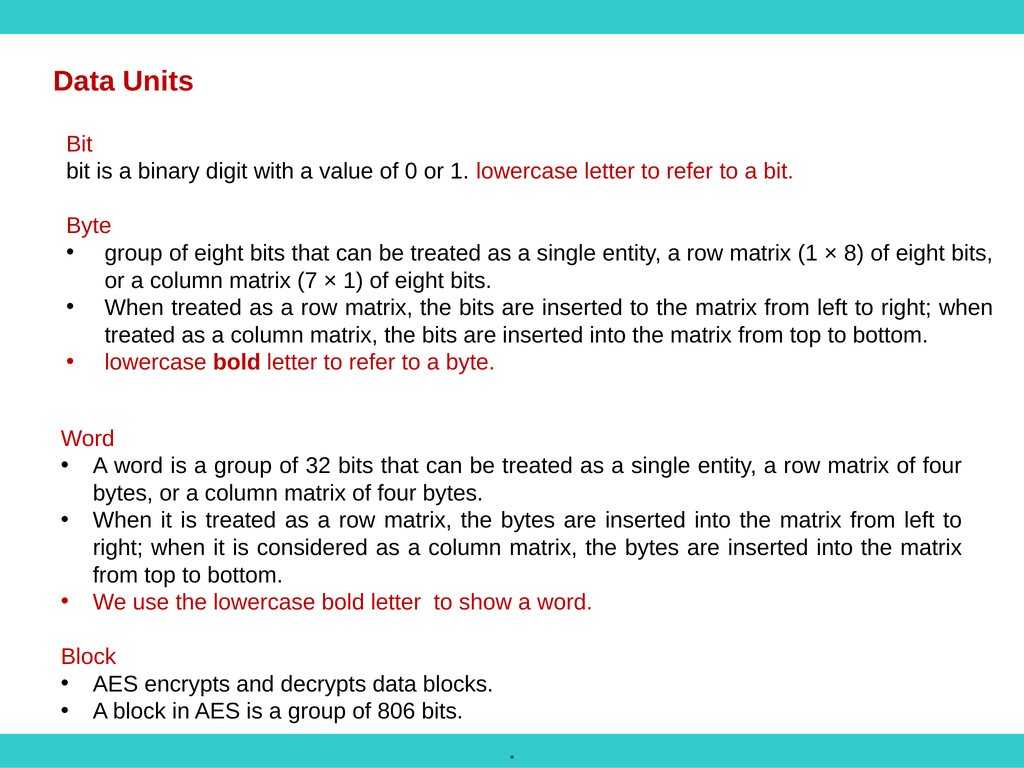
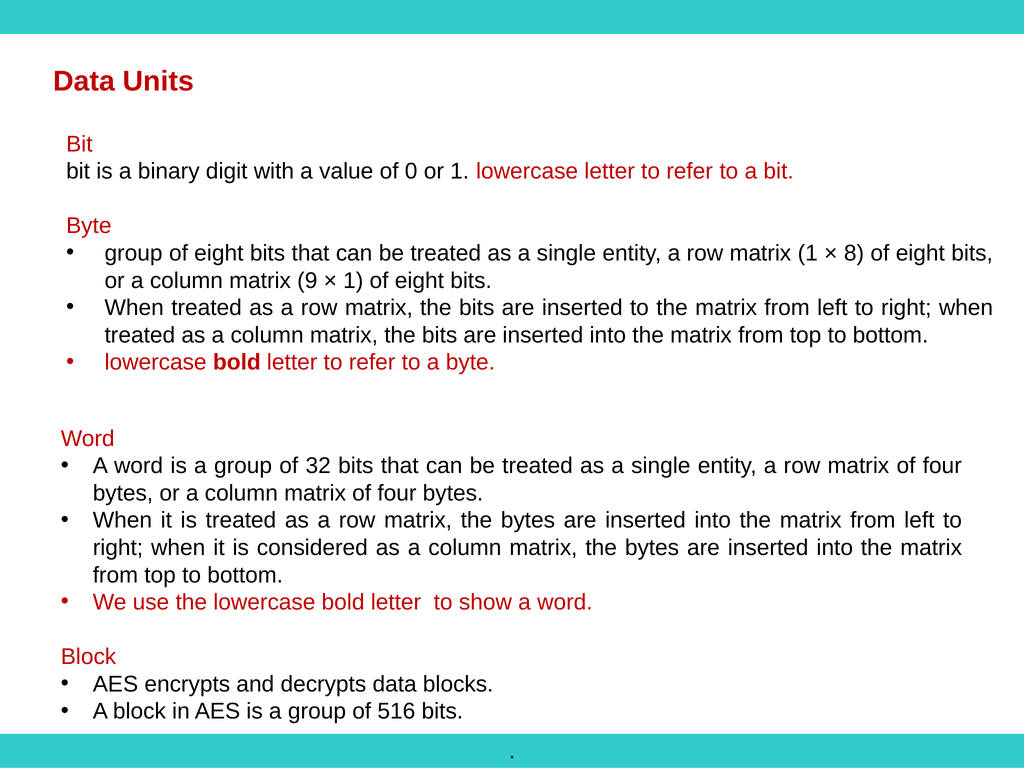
7: 7 -> 9
806: 806 -> 516
